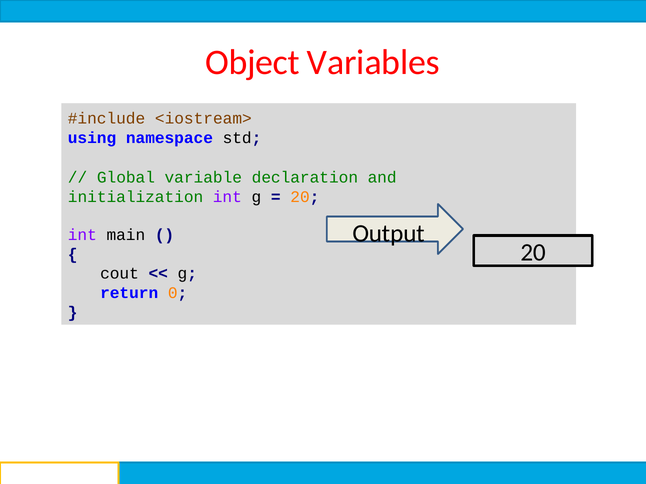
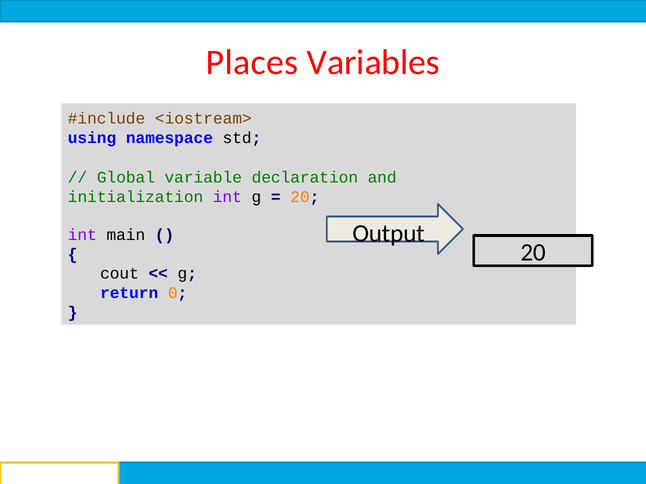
Object: Object -> Places
